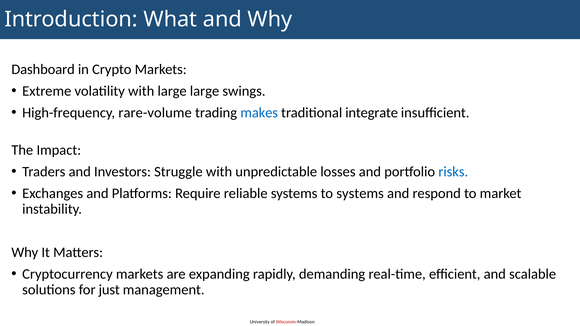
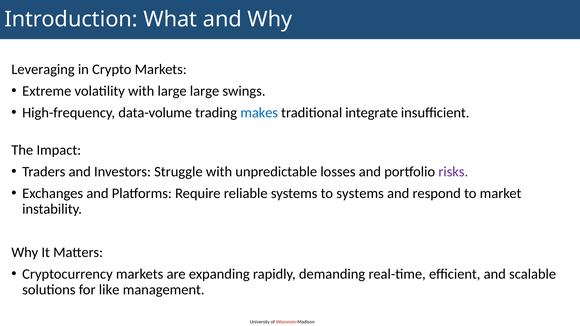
Dashboard: Dashboard -> Leveraging
rare-volume: rare-volume -> data-volume
risks colour: blue -> purple
just: just -> like
